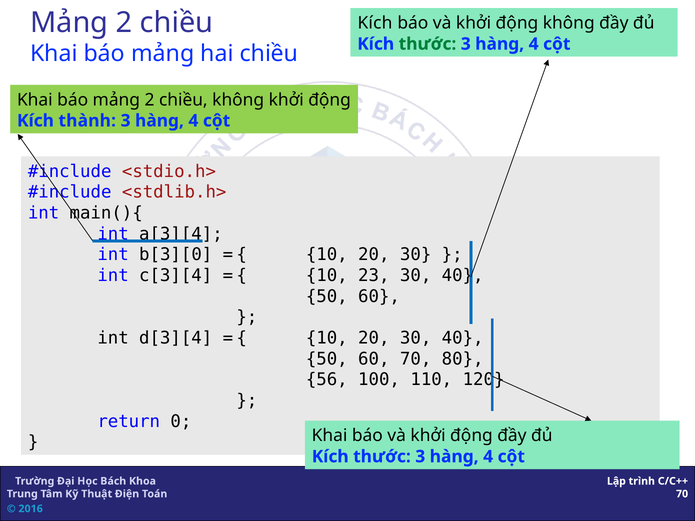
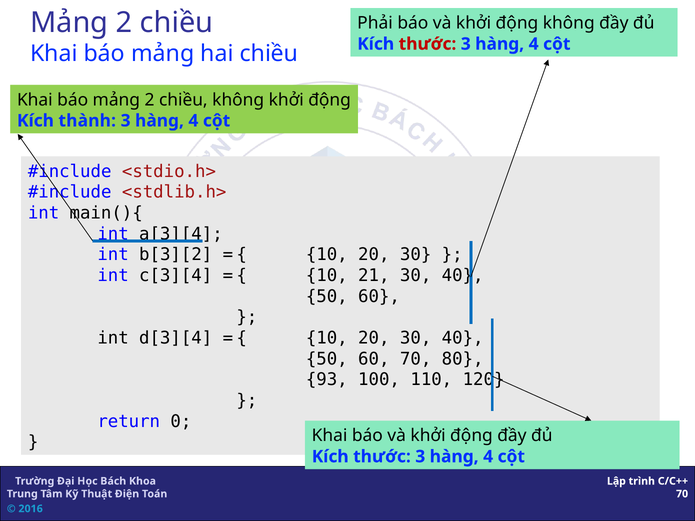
Kích at (375, 23): Kích -> Phải
thước at (427, 44) colour: green -> red
b[3][0: b[3][0 -> b[3][2
23: 23 -> 21
56: 56 -> 93
